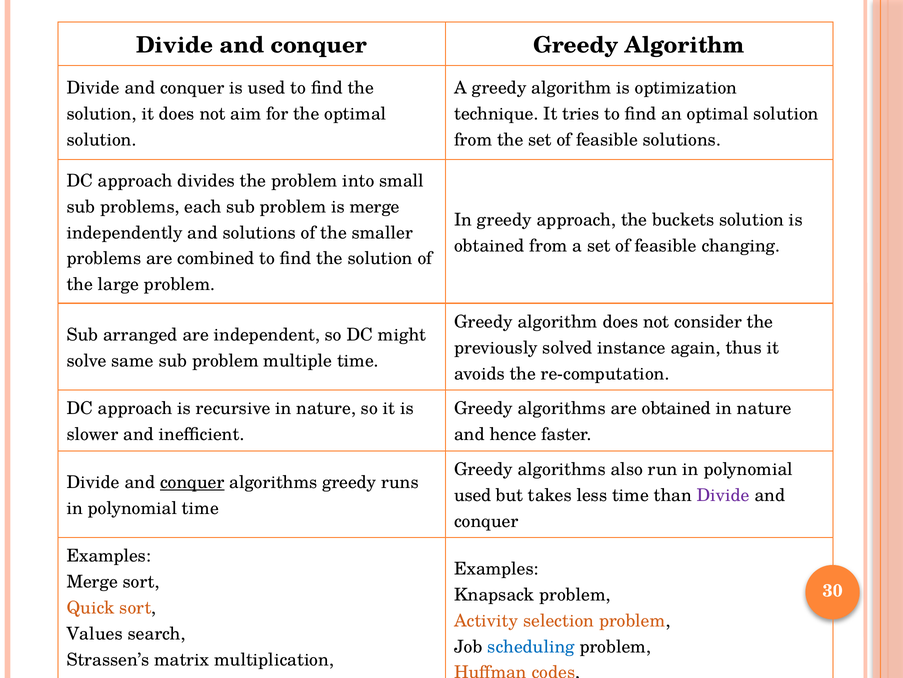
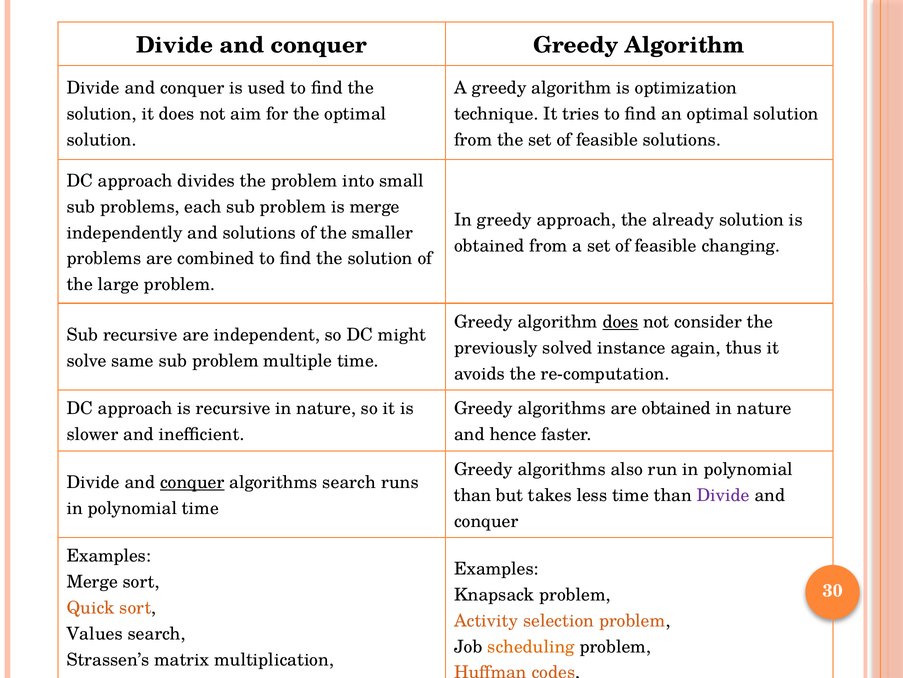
buckets: buckets -> already
does at (620, 322) underline: none -> present
Sub arranged: arranged -> recursive
algorithms greedy: greedy -> search
used at (473, 495): used -> than
scheduling colour: blue -> orange
